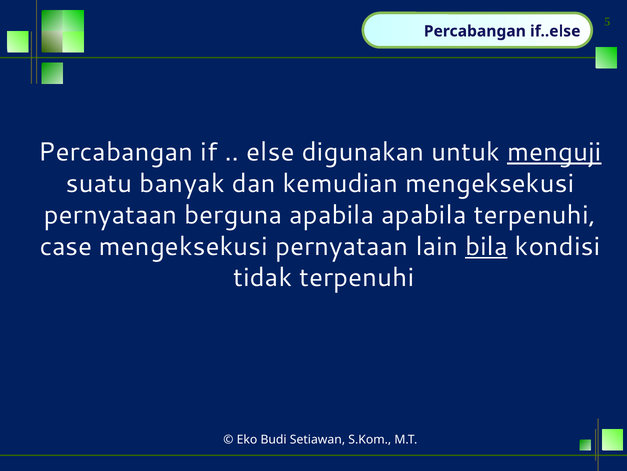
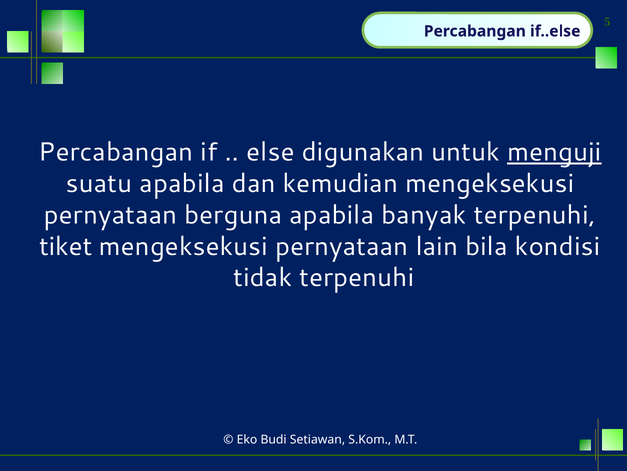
suatu banyak: banyak -> apabila
apabila apabila: apabila -> banyak
case: case -> tiket
bila underline: present -> none
